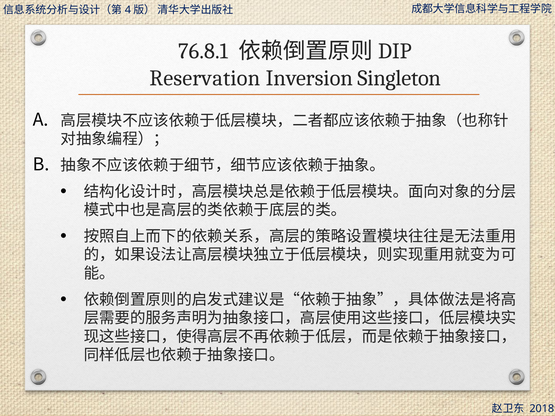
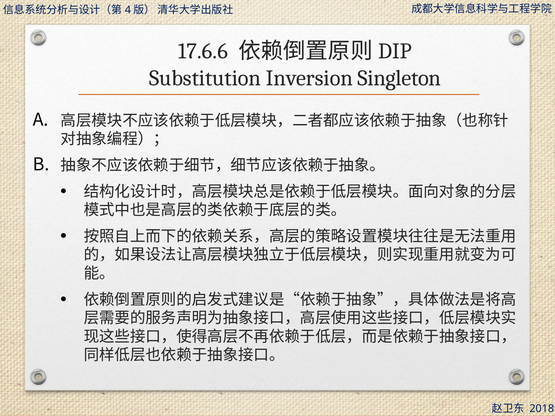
76.8.1: 76.8.1 -> 17.6.6
Reservation: Reservation -> Substitution
